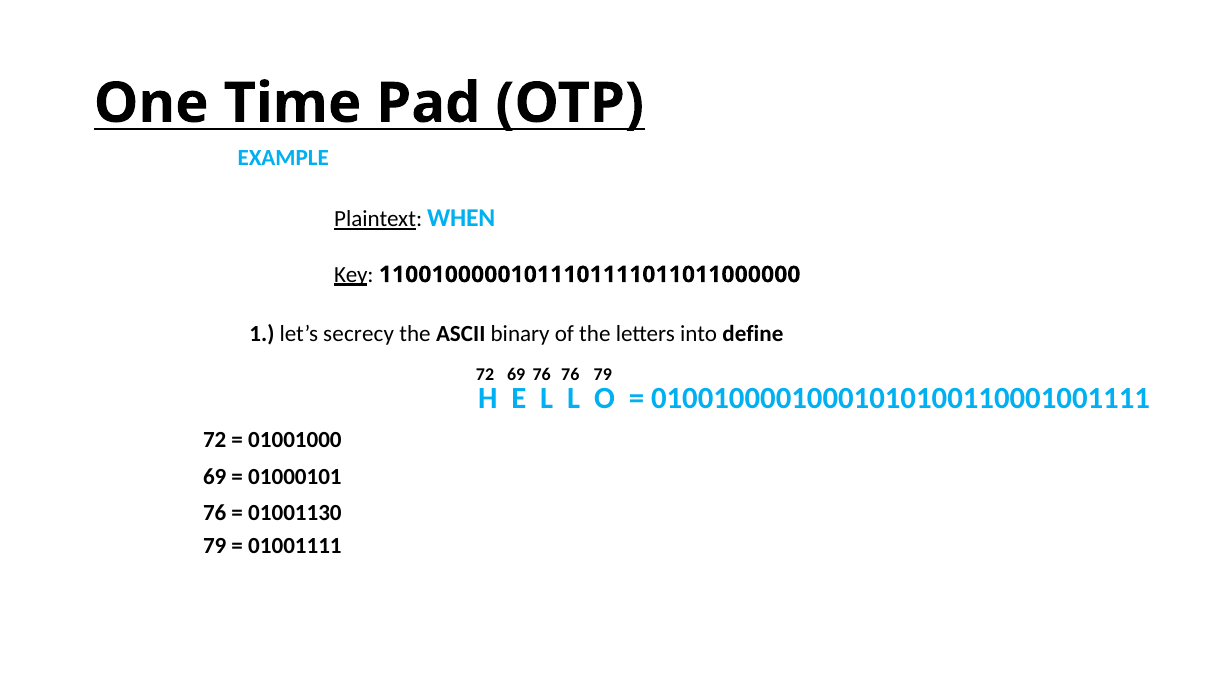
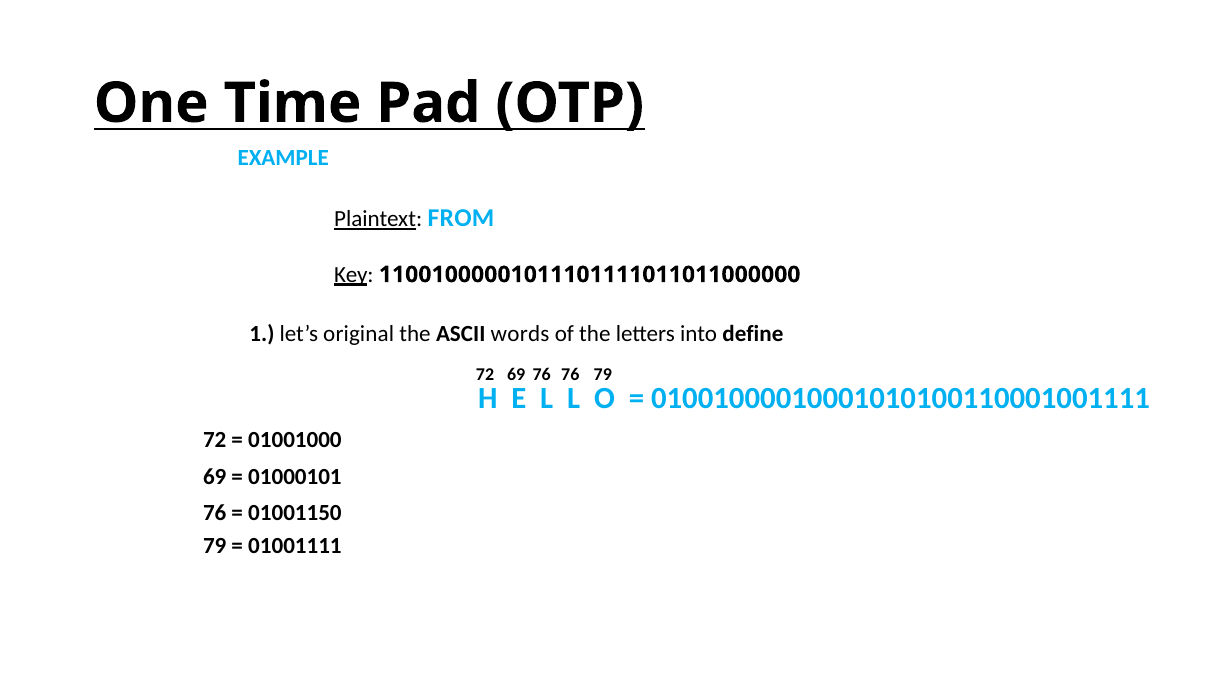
WHEN: WHEN -> FROM
secrecy: secrecy -> original
binary: binary -> words
01001130: 01001130 -> 01001150
